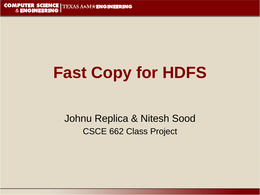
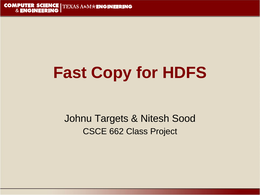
Replica: Replica -> Targets
